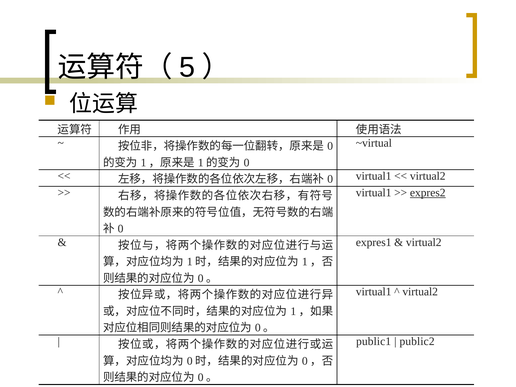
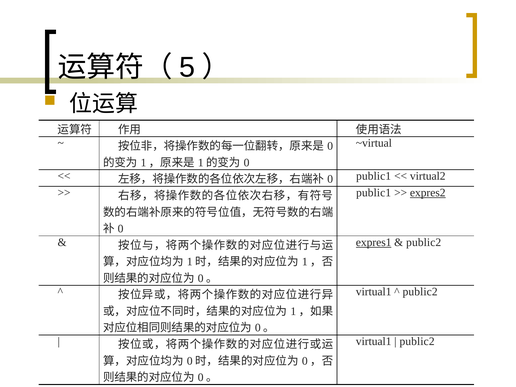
virtual1 at (374, 176): virtual1 -> public1
virtual1 at (374, 193): virtual1 -> public1
expres1 underline: none -> present
virtual2 at (424, 242): virtual2 -> public2
virtual2 at (420, 292): virtual2 -> public2
public1 at (374, 341): public1 -> virtual1
